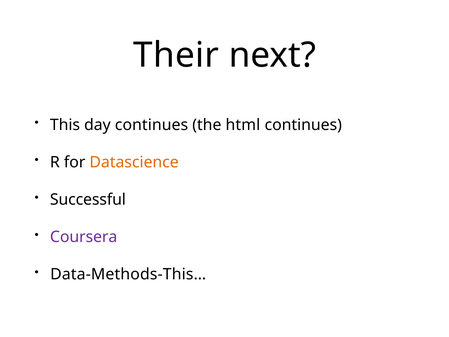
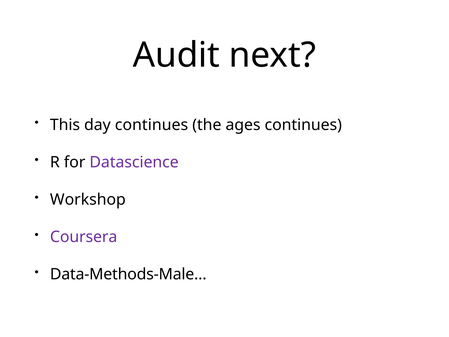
Their: Their -> Audit
html: html -> ages
Datascience colour: orange -> purple
Successful: Successful -> Workshop
Data-Methods-This…: Data-Methods-This… -> Data-Methods-Male…
